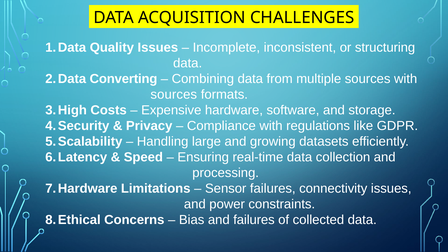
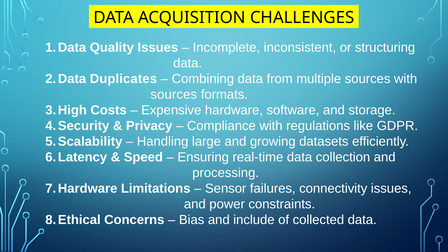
Converting: Converting -> Duplicates
and failures: failures -> include
